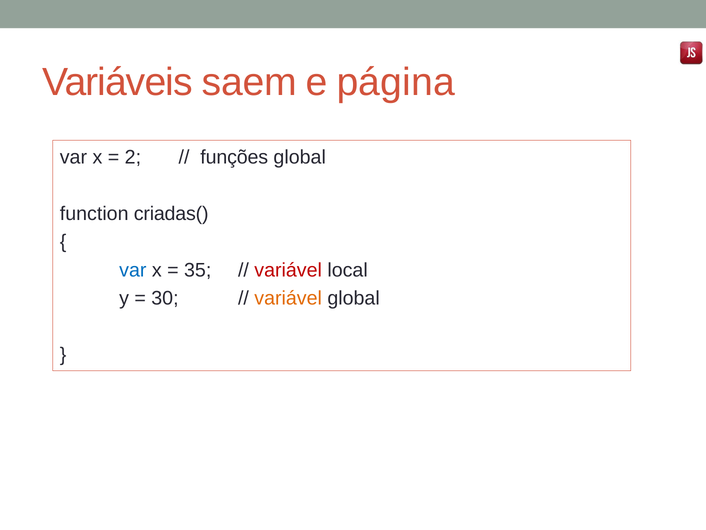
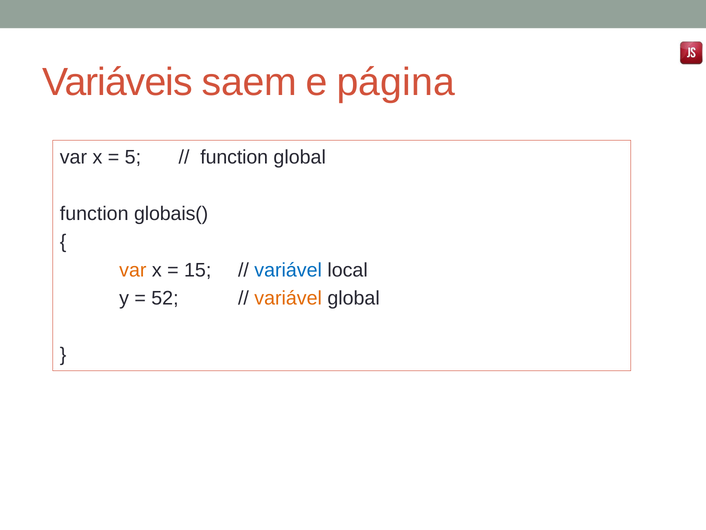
2: 2 -> 5
funções at (234, 157): funções -> function
criadas(: criadas( -> globais(
var at (133, 270) colour: blue -> orange
35: 35 -> 15
variável at (288, 270) colour: red -> blue
30: 30 -> 52
